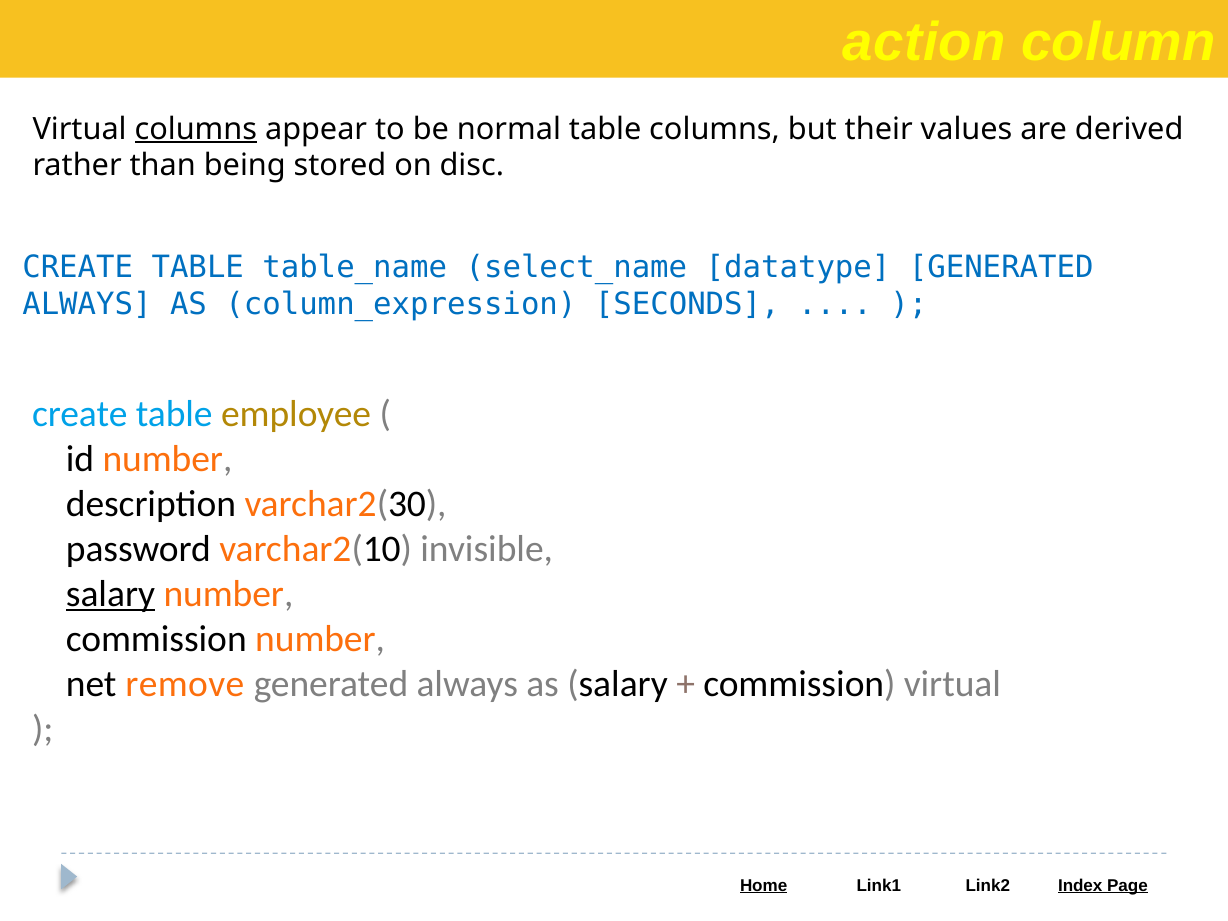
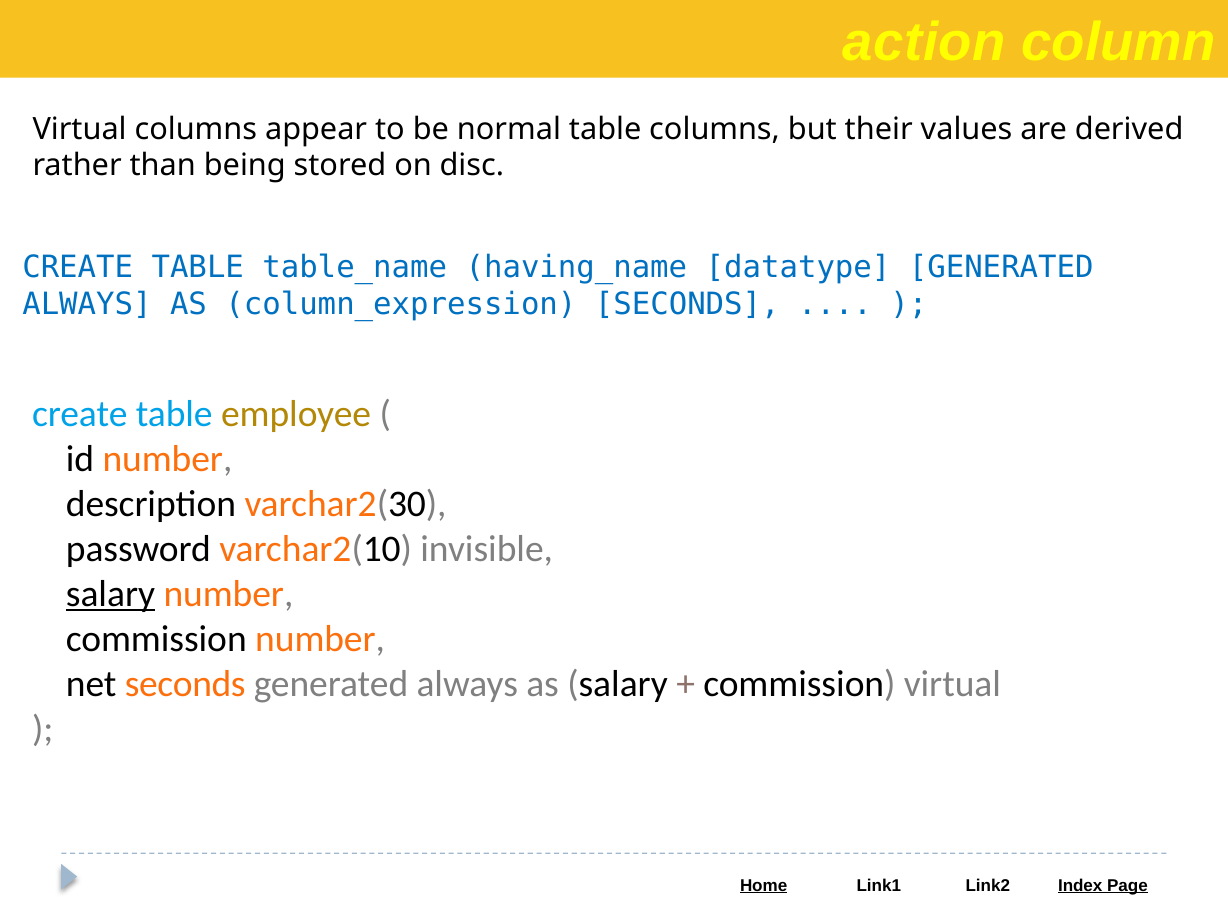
columns at (196, 129) underline: present -> none
select_name: select_name -> having_name
net remove: remove -> seconds
